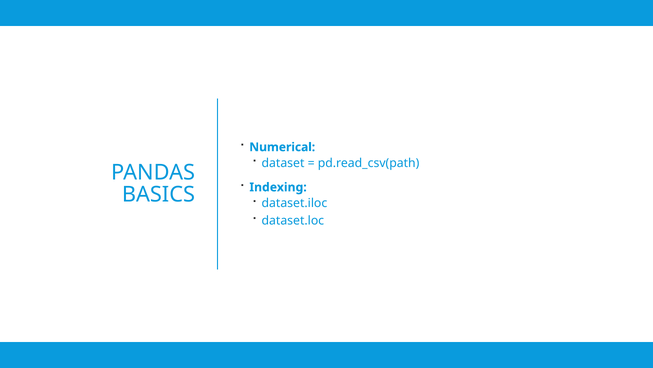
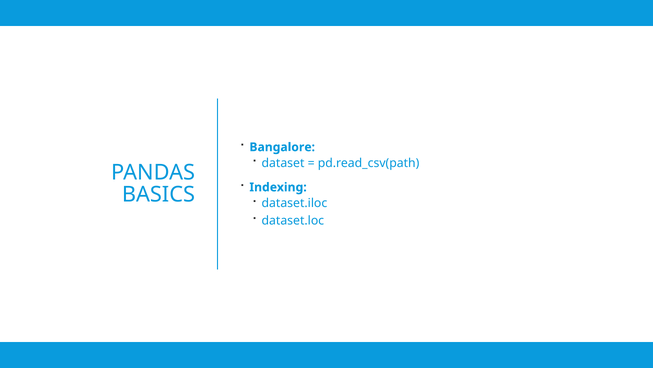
Numerical: Numerical -> Bangalore
